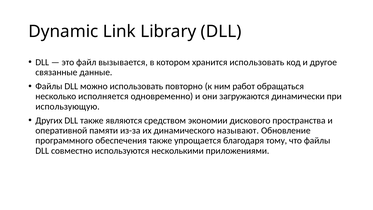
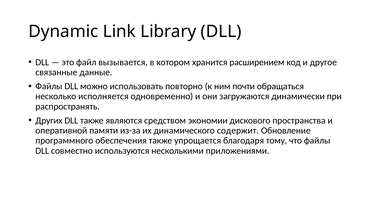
хранится использовать: использовать -> расширением
работ: работ -> почти
использующую: использующую -> распространять
называют: называют -> содержит
